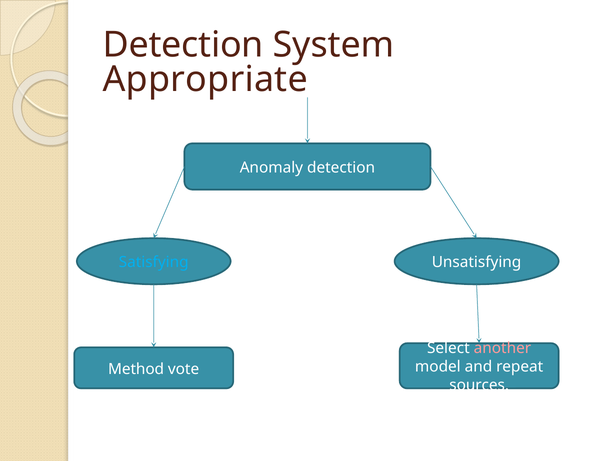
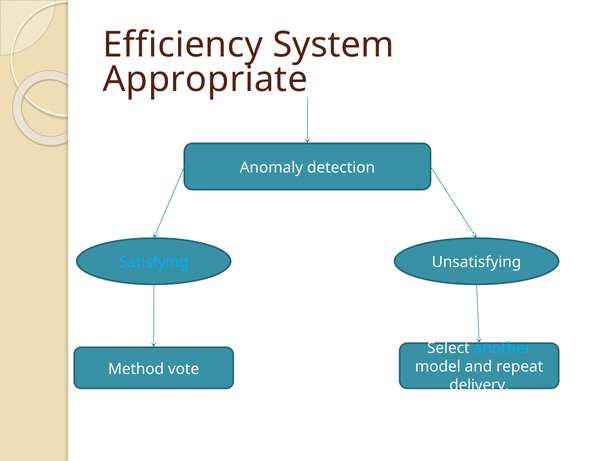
Detection at (183, 45): Detection -> Efficiency
another colour: pink -> light blue
sources: sources -> delivery
